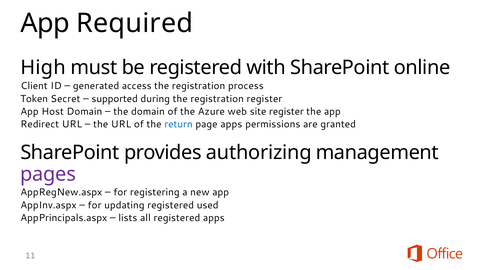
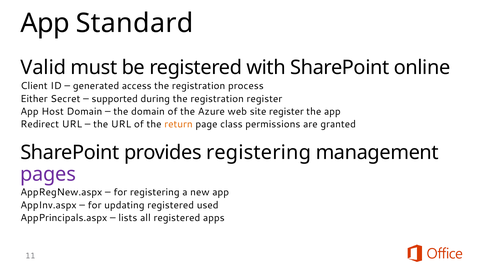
Required: Required -> Standard
High: High -> Valid
Token: Token -> Either
return colour: blue -> orange
page apps: apps -> class
provides authorizing: authorizing -> registering
